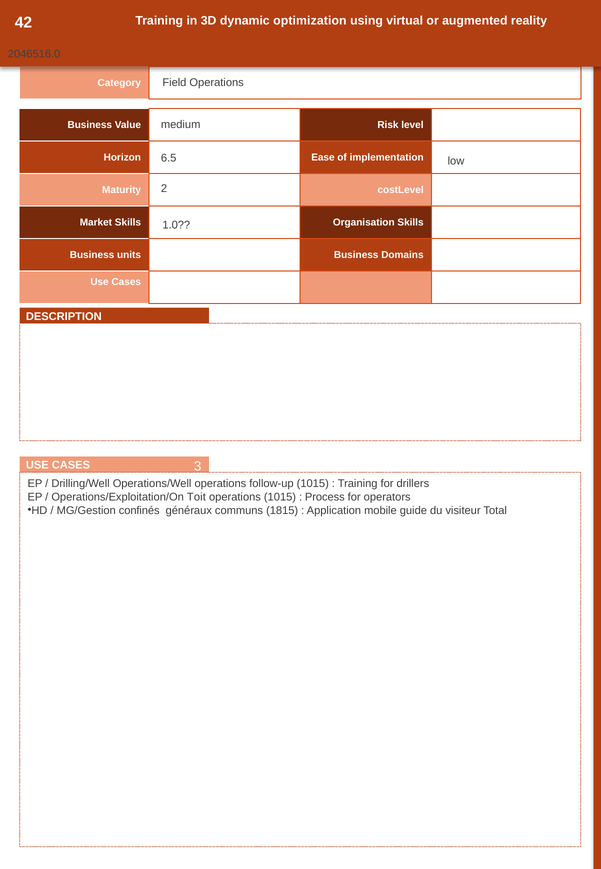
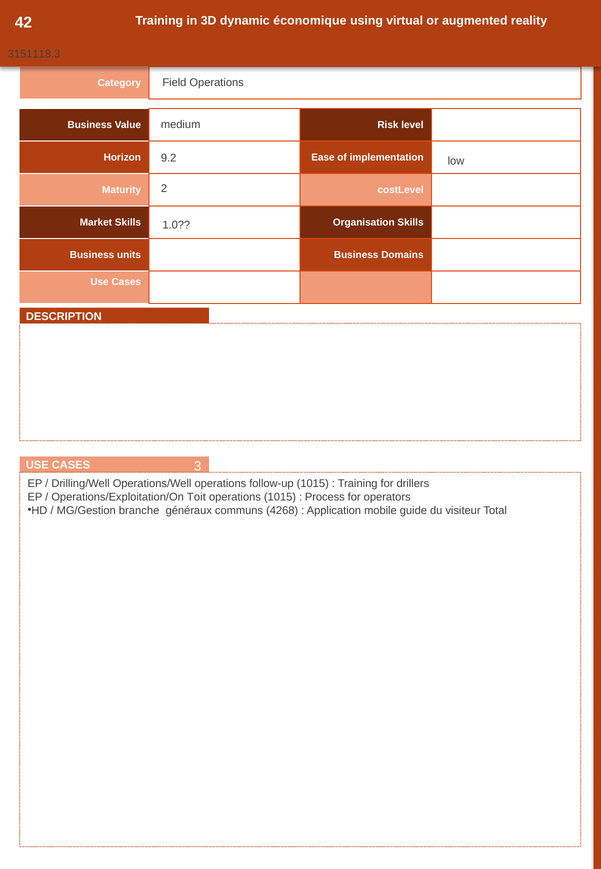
optimization: optimization -> économique
2046516.0: 2046516.0 -> 3151118.3
6.5: 6.5 -> 9.2
confinés: confinés -> branche
1815: 1815 -> 4268
